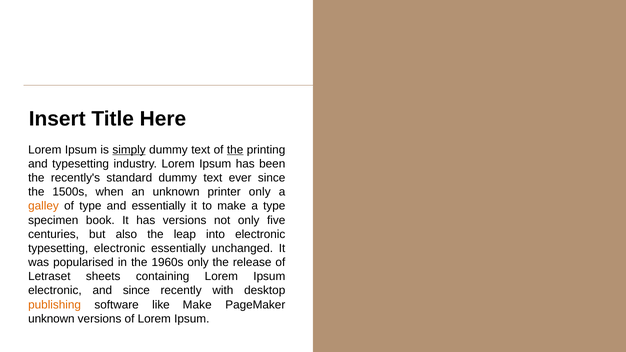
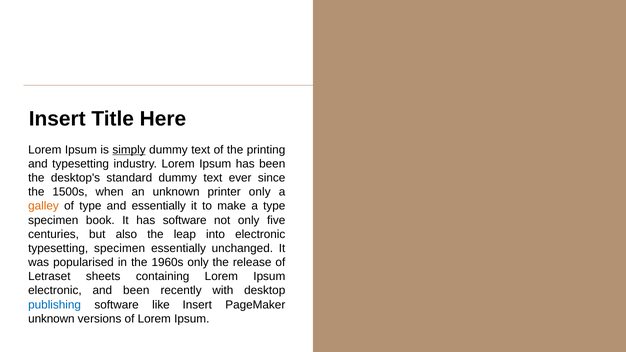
the at (235, 150) underline: present -> none
recently's: recently's -> desktop's
has versions: versions -> software
typesetting electronic: electronic -> specimen
and since: since -> been
publishing colour: orange -> blue
like Make: Make -> Insert
